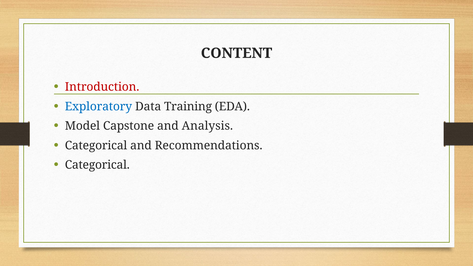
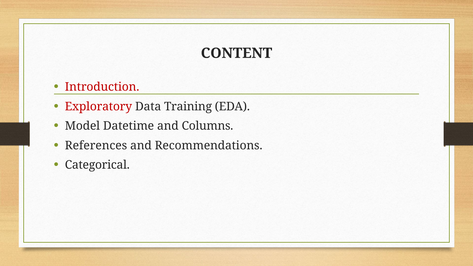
Exploratory colour: blue -> red
Capstone: Capstone -> Datetime
Analysis: Analysis -> Columns
Categorical at (96, 146): Categorical -> References
